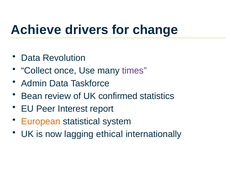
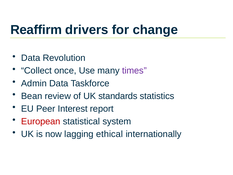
Achieve: Achieve -> Reaffirm
confirmed: confirmed -> standards
European colour: orange -> red
